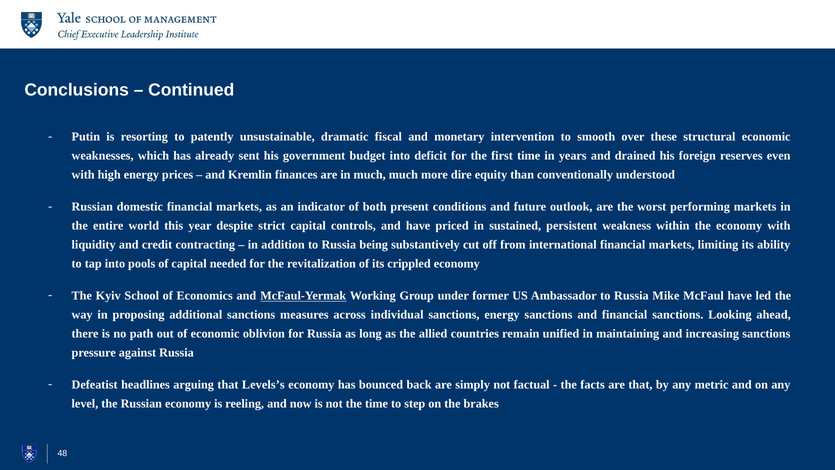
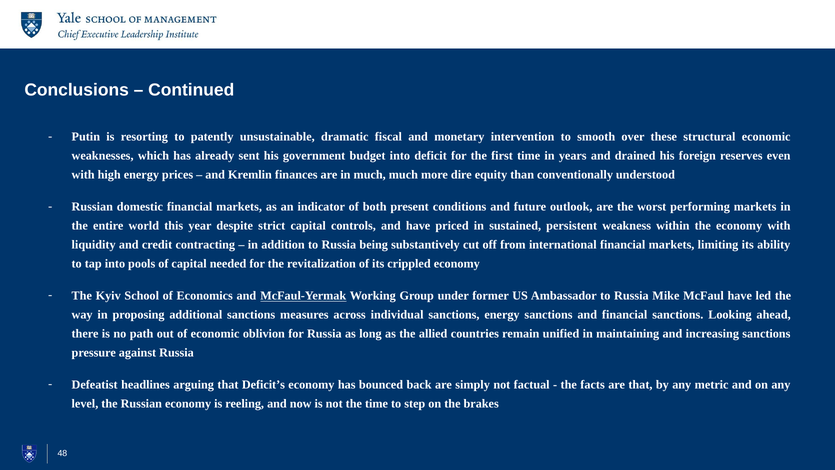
Levels’s: Levels’s -> Deficit’s
